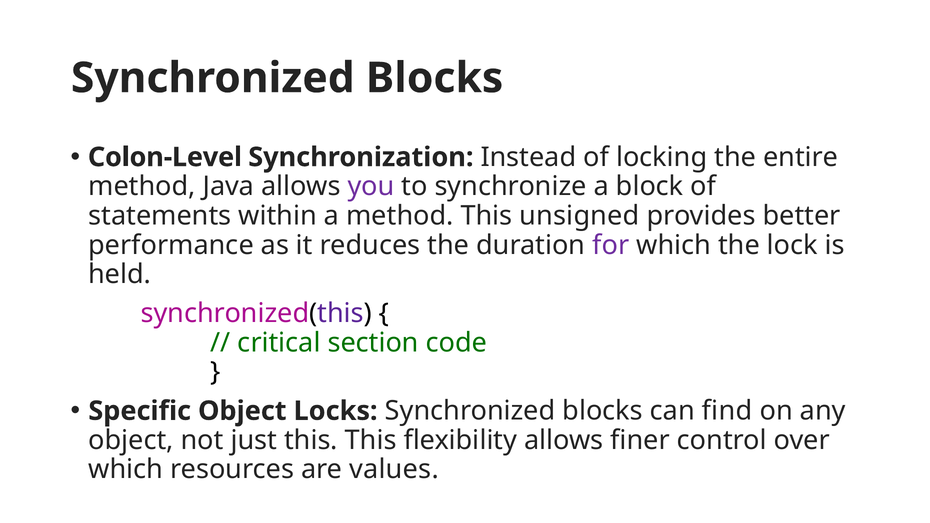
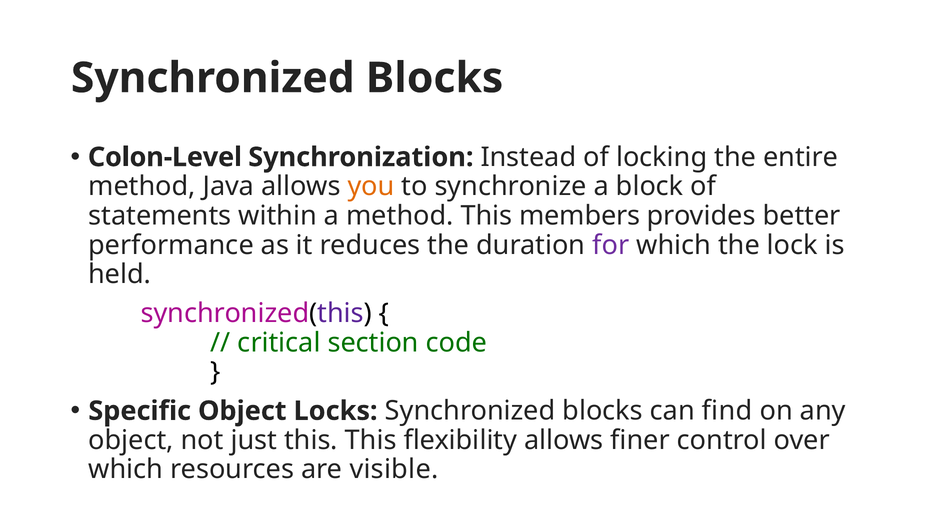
you colour: purple -> orange
unsigned: unsigned -> members
values: values -> visible
